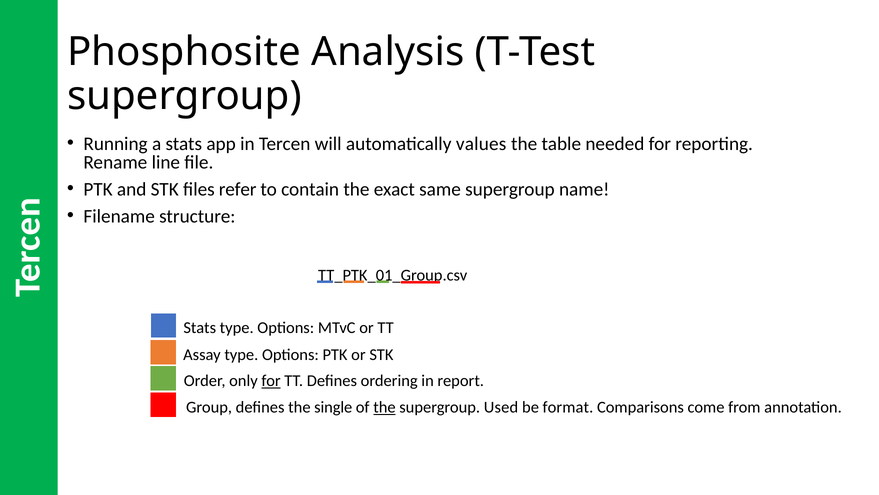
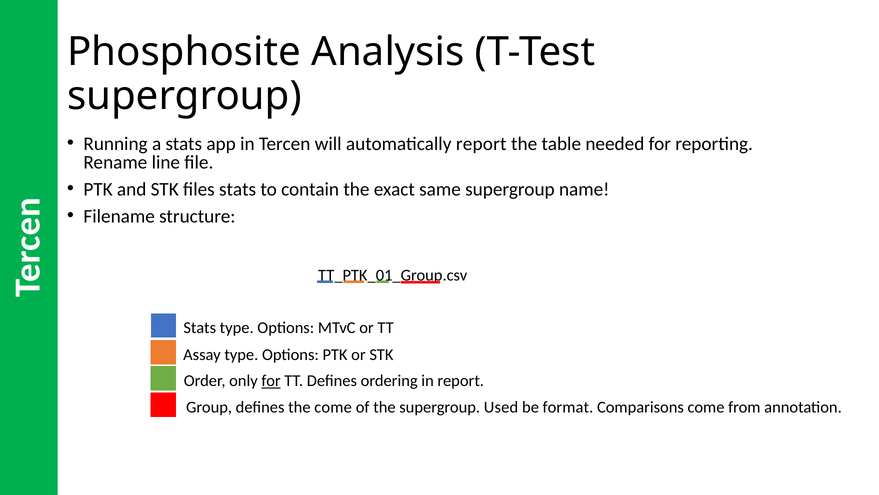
automatically values: values -> report
files refer: refer -> stats
the single: single -> come
the at (384, 407) underline: present -> none
